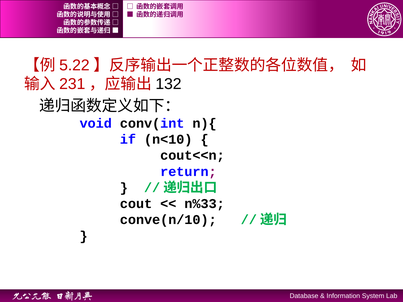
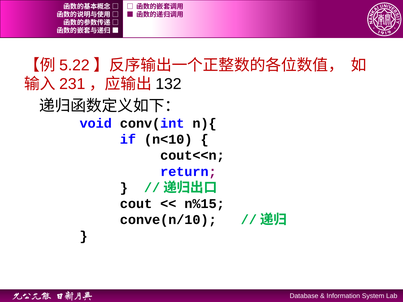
n%33: n%33 -> n%15
